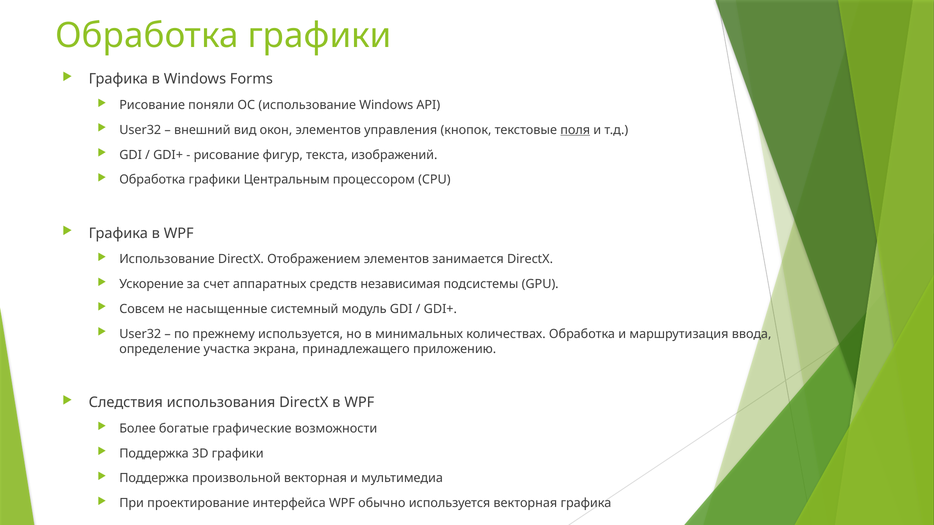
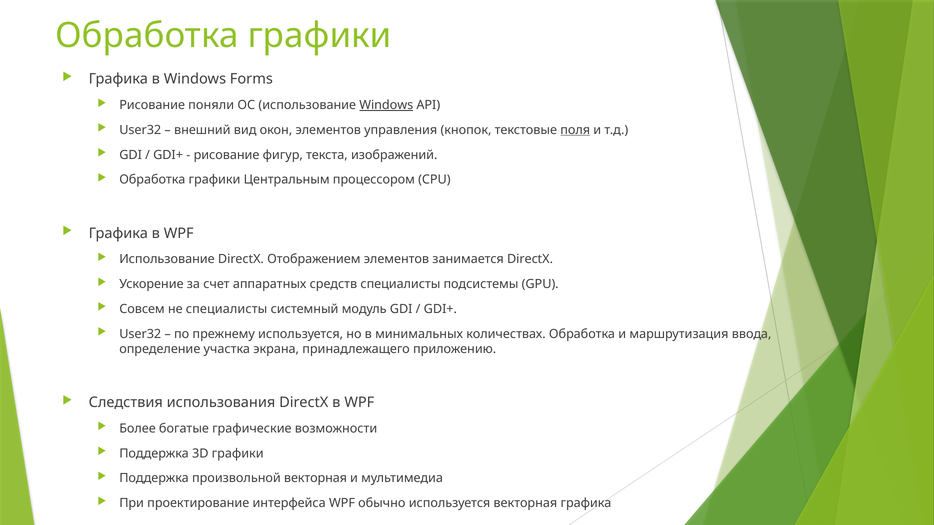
Windows at (386, 105) underline: none -> present
средств независимая: независимая -> специалисты
не насыщенные: насыщенные -> специалисты
